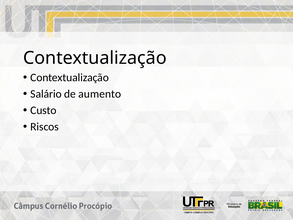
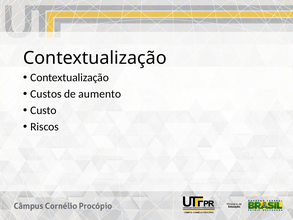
Salário: Salário -> Custos
